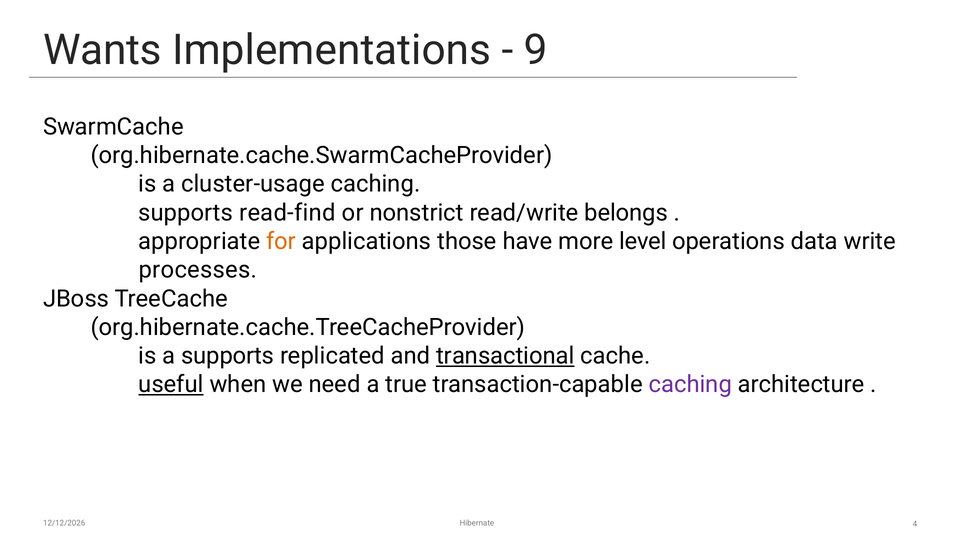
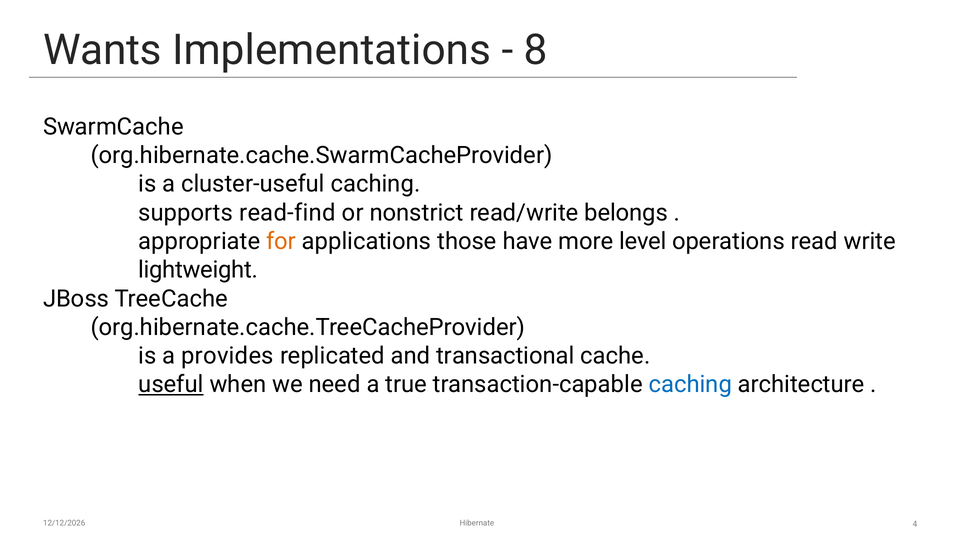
9: 9 -> 8
cluster-usage: cluster-usage -> cluster-useful
data: data -> read
processes: processes -> lightweight
a supports: supports -> provides
transactional underline: present -> none
caching at (690, 384) colour: purple -> blue
